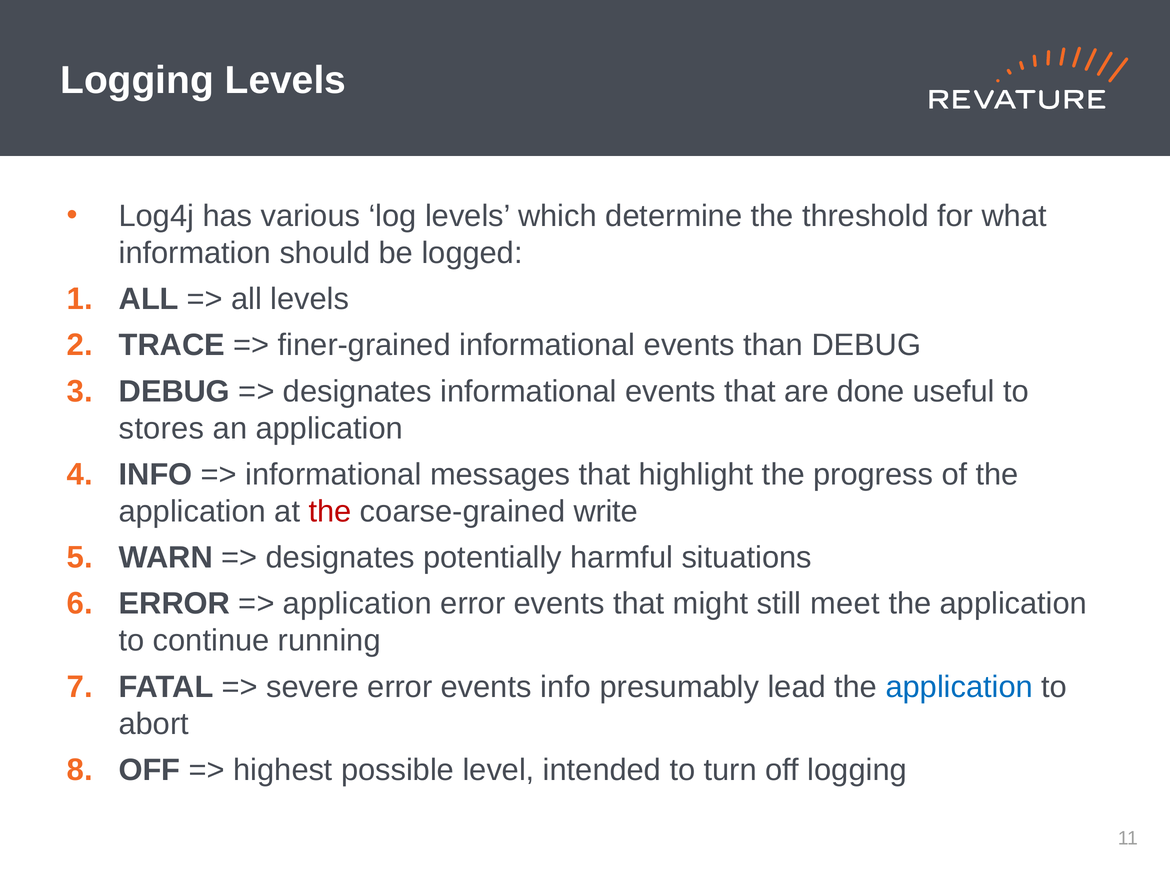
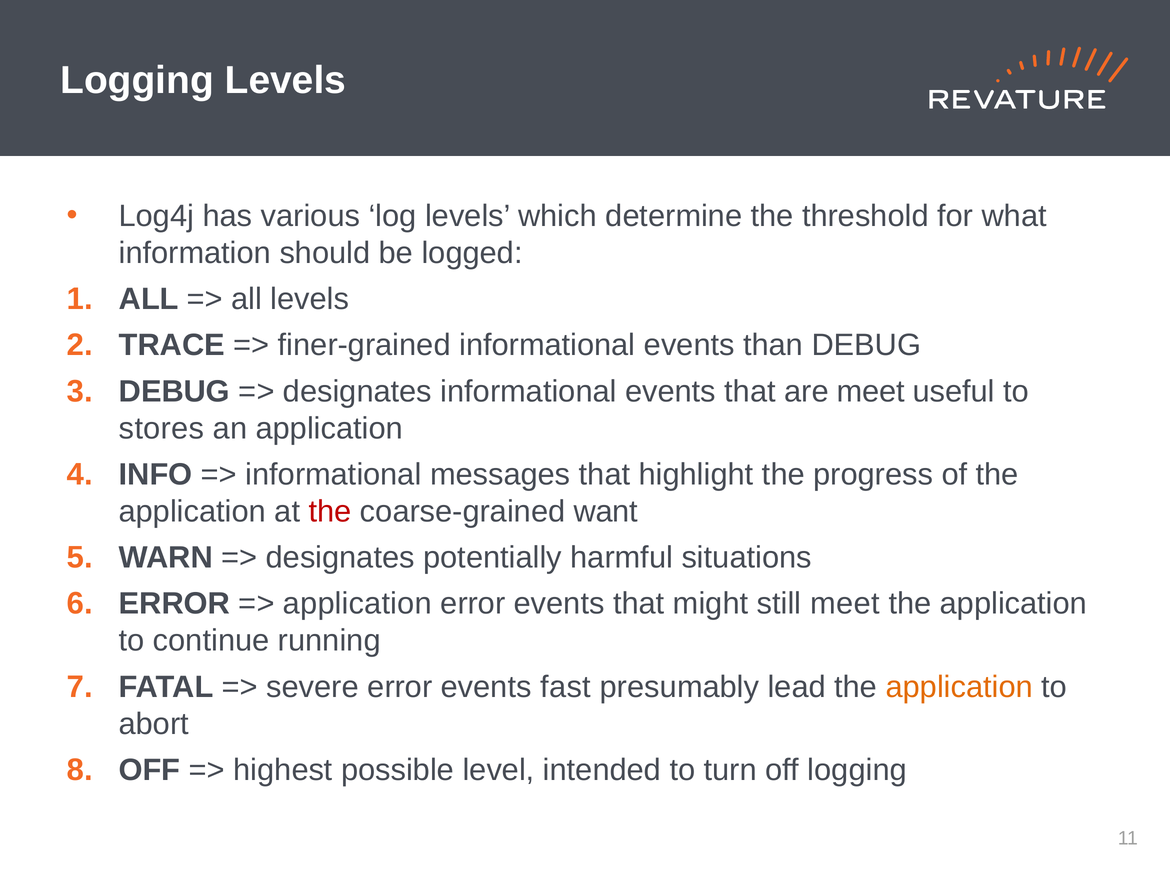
are done: done -> meet
write: write -> want
events info: info -> fast
application at (959, 687) colour: blue -> orange
